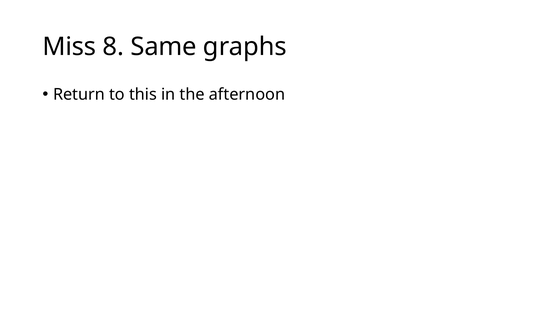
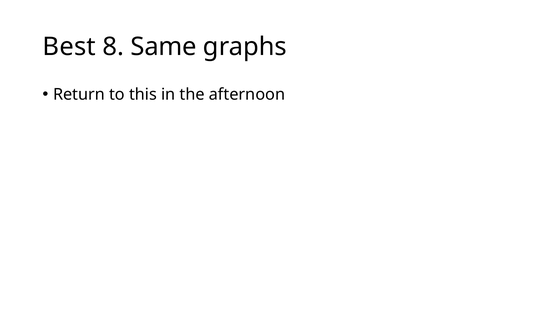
Miss: Miss -> Best
